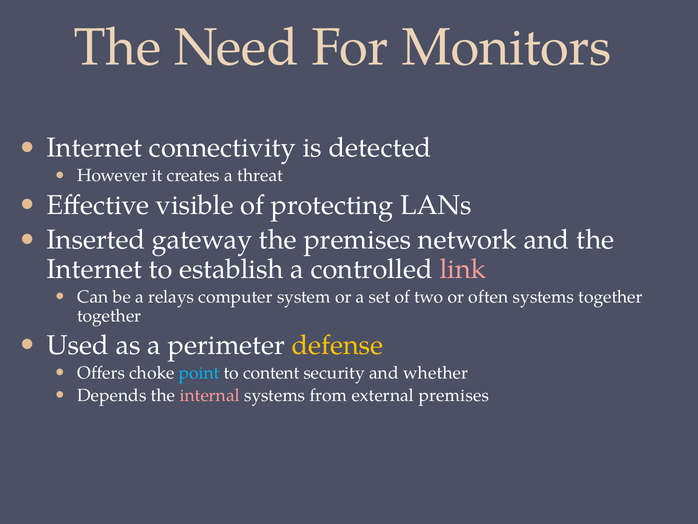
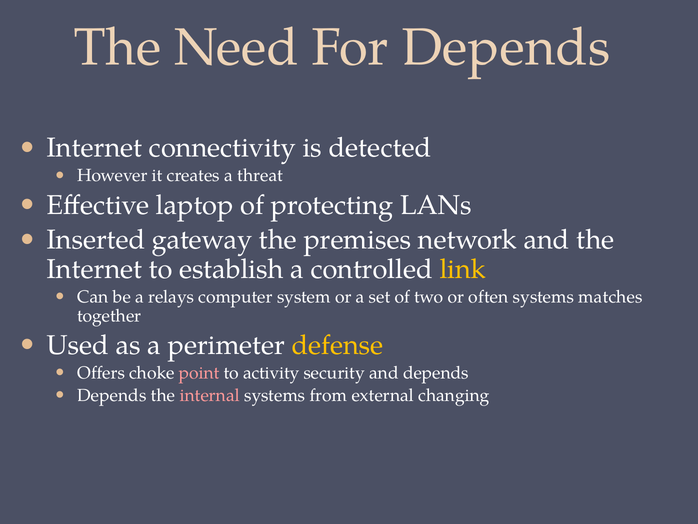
For Monitors: Monitors -> Depends
visible: visible -> laptop
link colour: pink -> yellow
systems together: together -> matches
point colour: light blue -> pink
content: content -> activity
and whether: whether -> depends
external premises: premises -> changing
